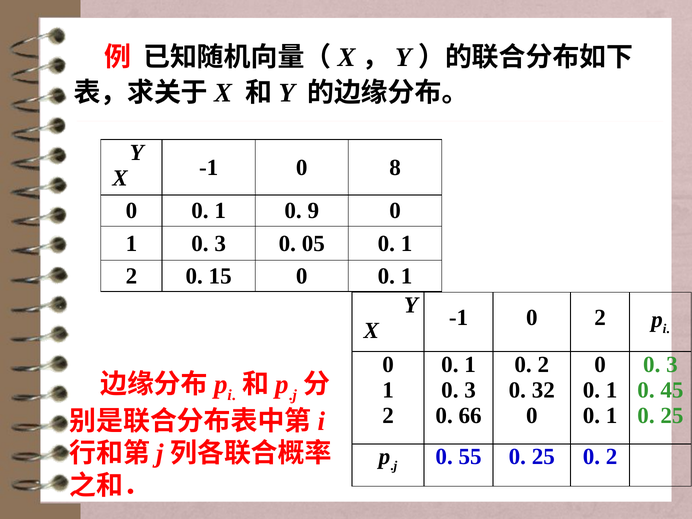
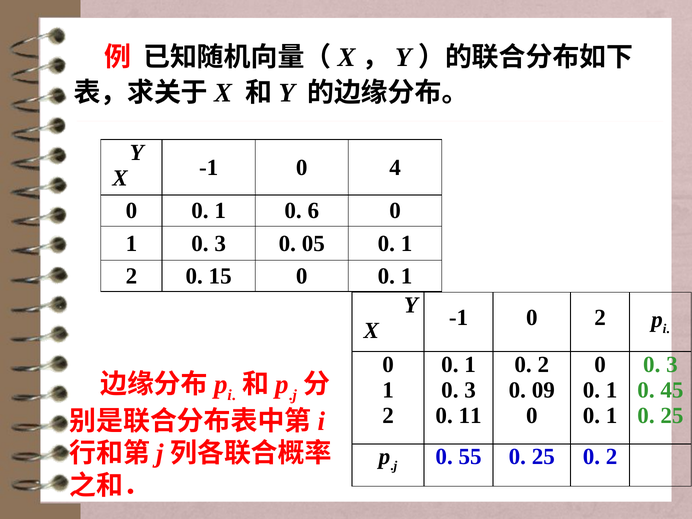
8: 8 -> 4
9: 9 -> 6
32: 32 -> 09
66: 66 -> 11
